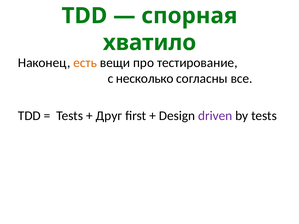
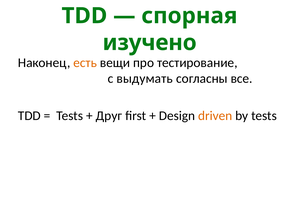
хватило: хватило -> изучено
несколько: несколько -> выдумать
driven colour: purple -> orange
